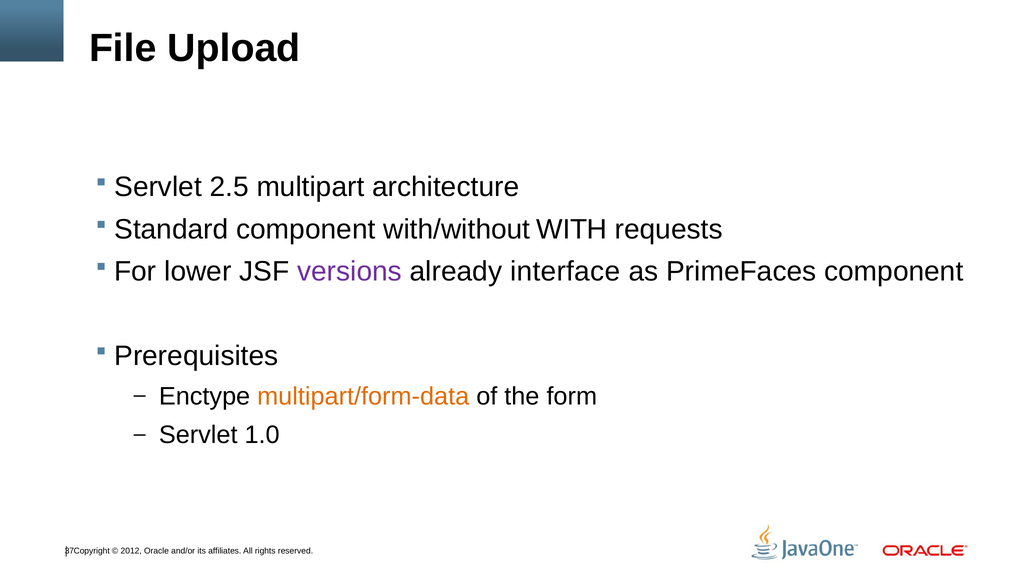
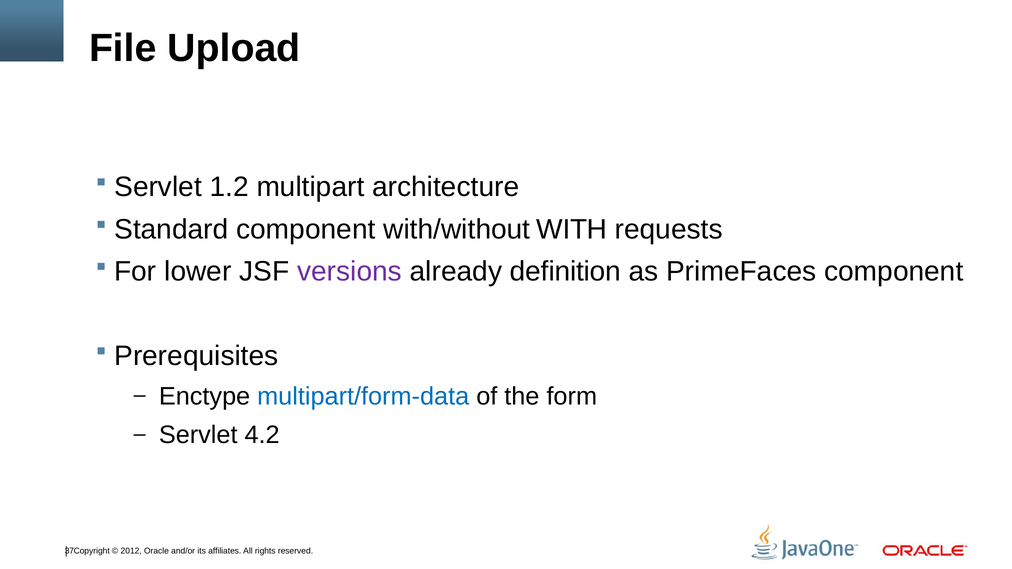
2.5: 2.5 -> 1.2
interface: interface -> definition
multipart/form-data colour: orange -> blue
1.0: 1.0 -> 4.2
